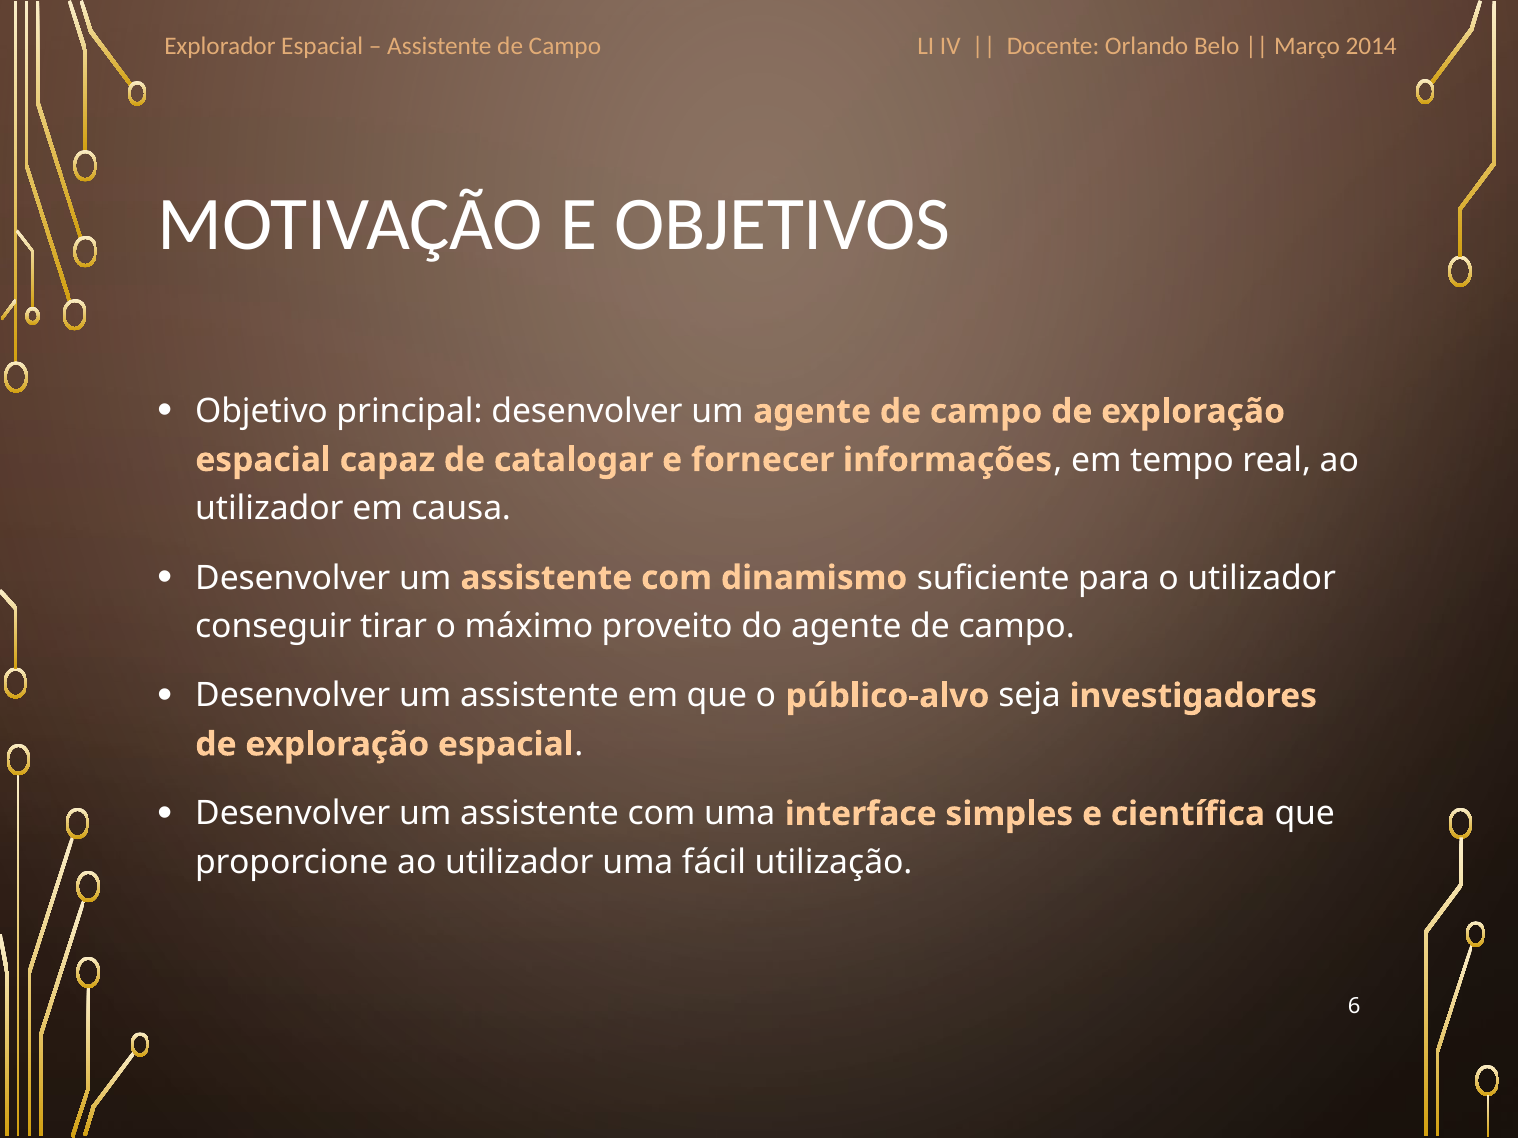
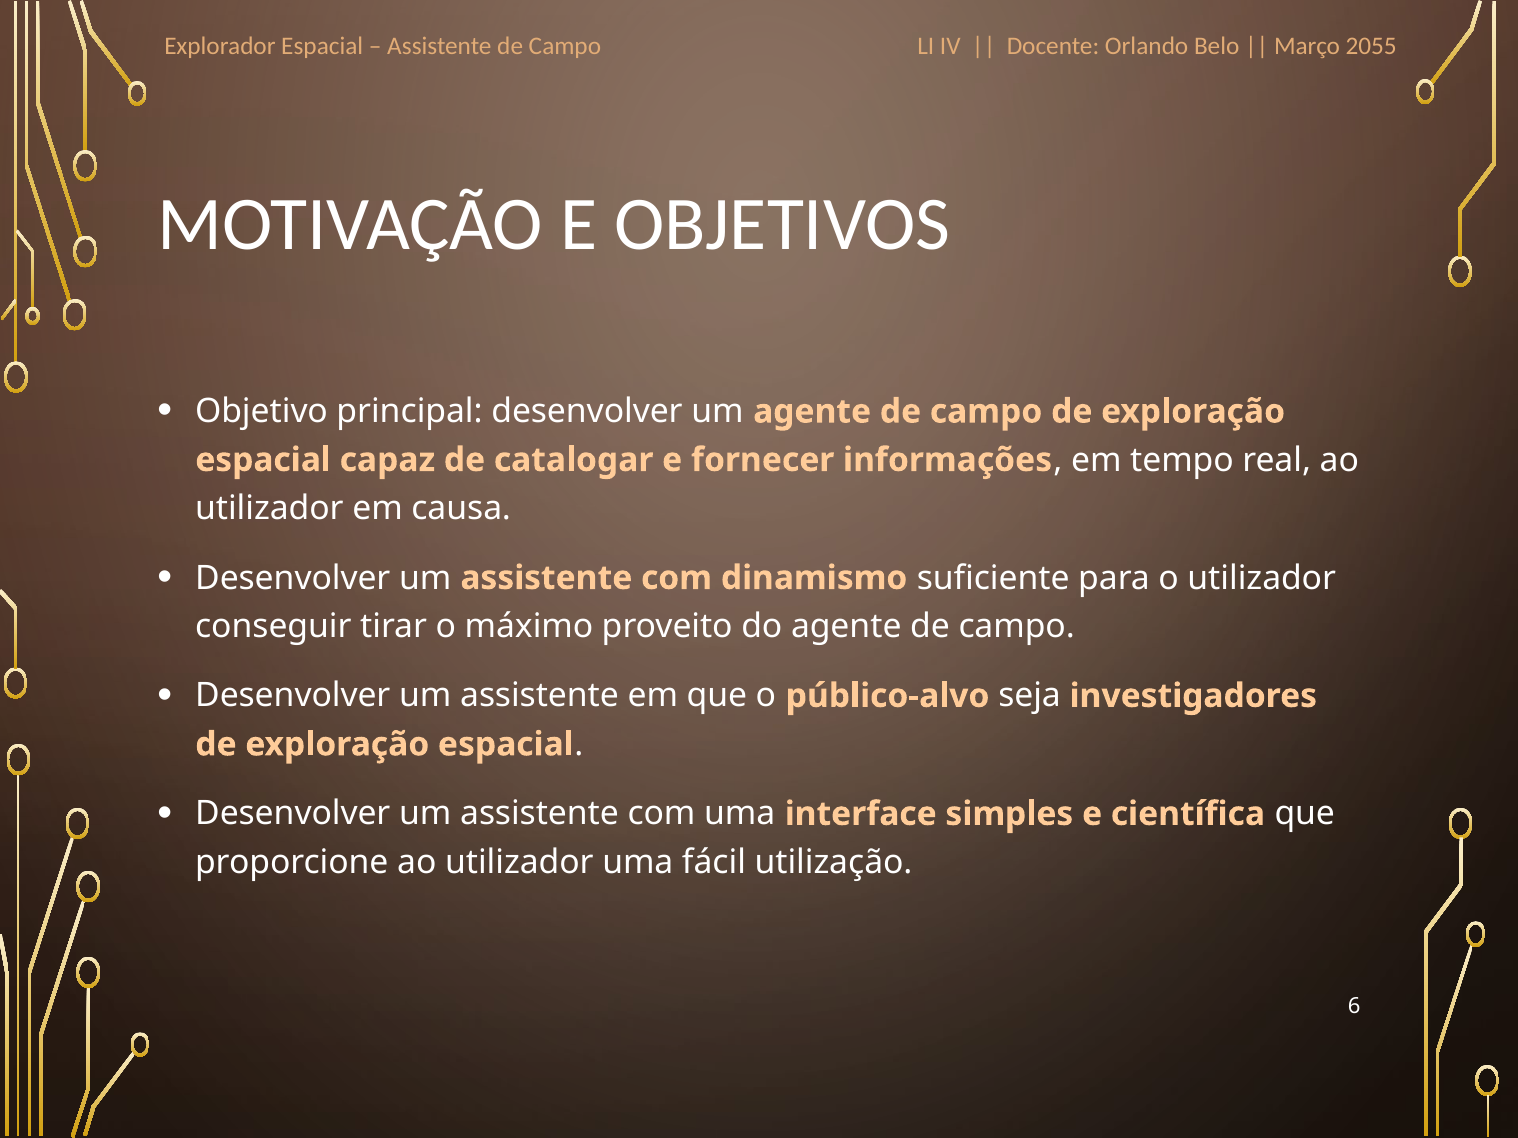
2014: 2014 -> 2055
